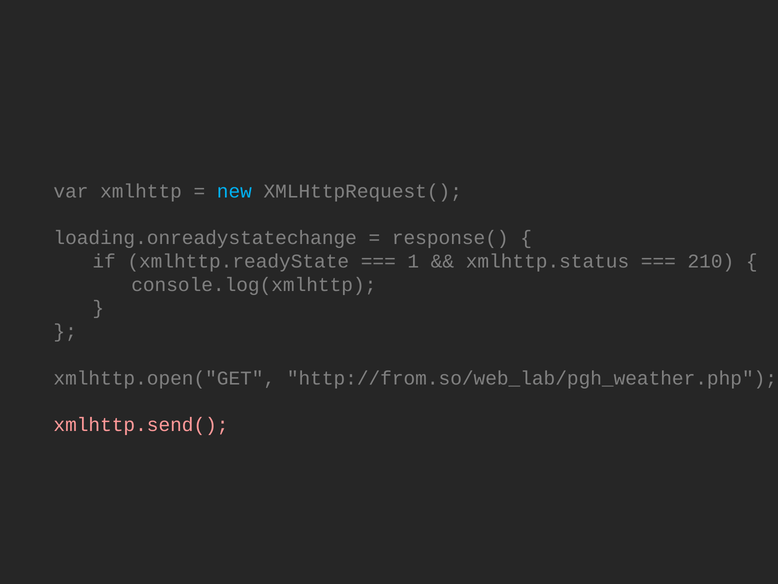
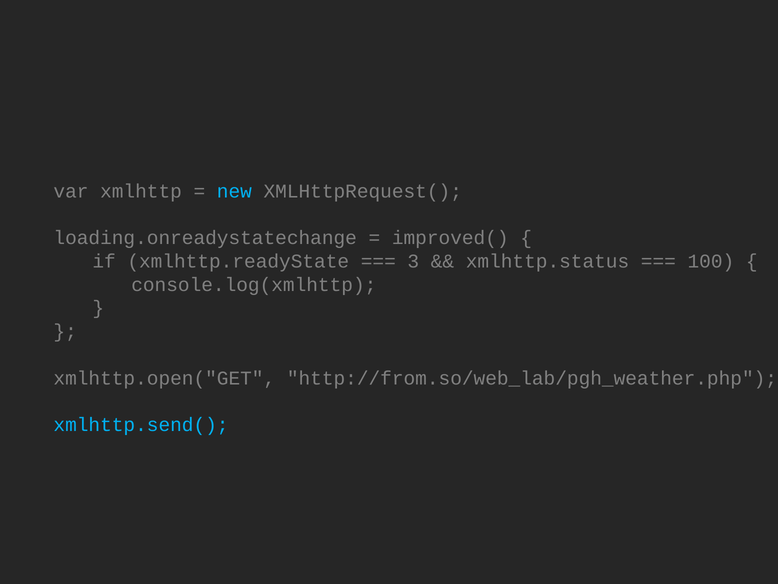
response(: response( -> improved(
1: 1 -> 3
210: 210 -> 100
xmlhttp.send( colour: pink -> light blue
